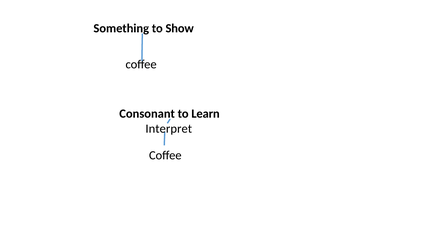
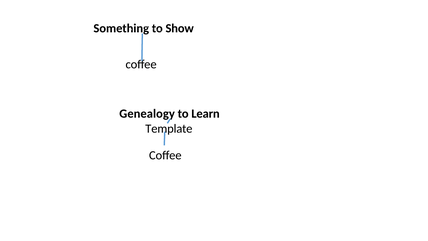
Consonant: Consonant -> Genealogy
Interpret: Interpret -> Template
